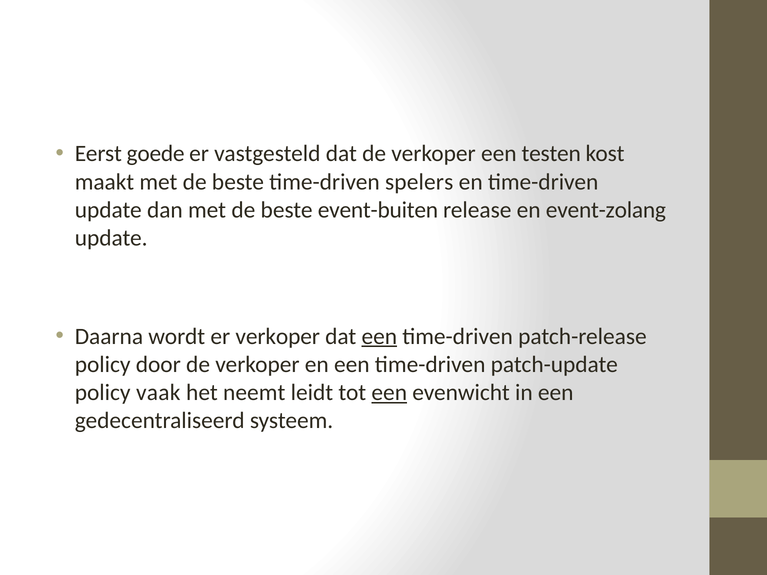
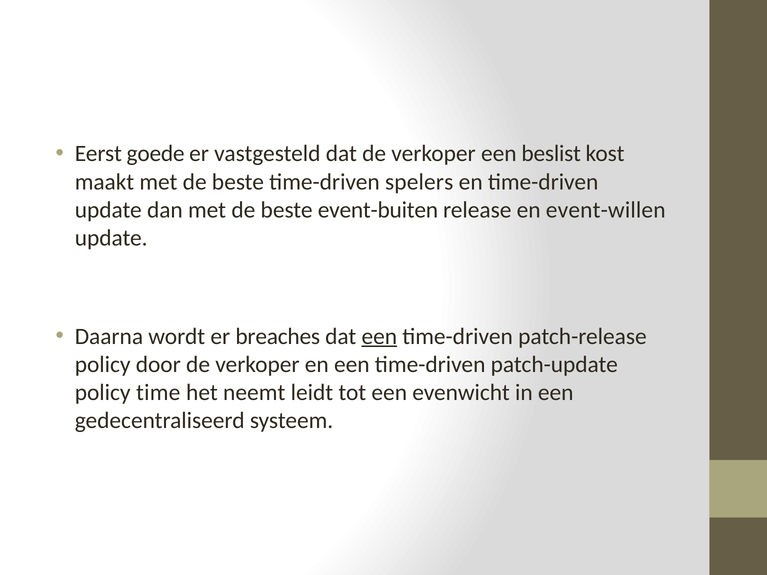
testen: testen -> beslist
event-zolang: event-zolang -> event-willen
er verkoper: verkoper -> breaches
vaak: vaak -> time
een at (389, 393) underline: present -> none
